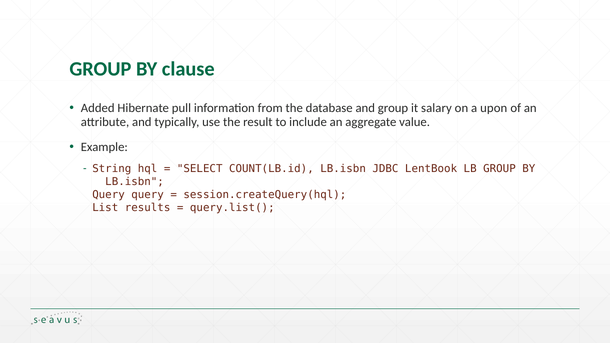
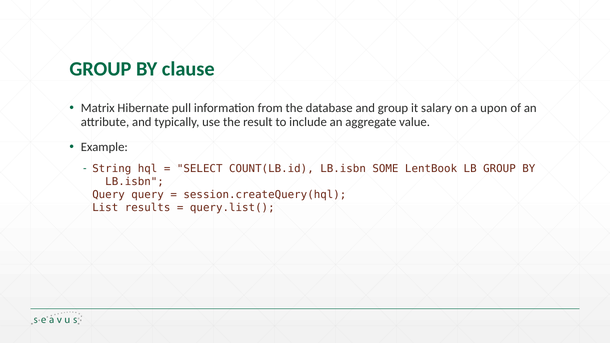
Added: Added -> Matrix
JDBC: JDBC -> SOME
